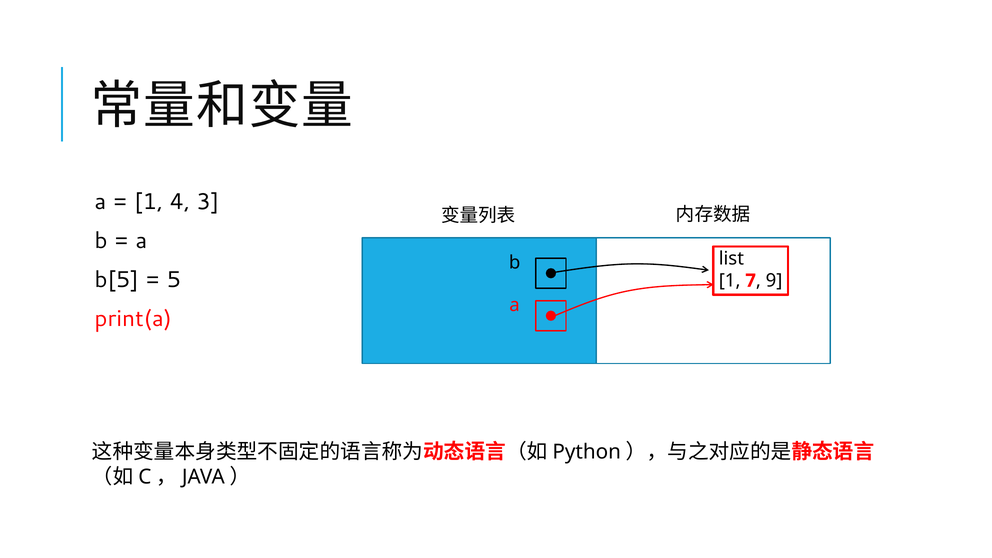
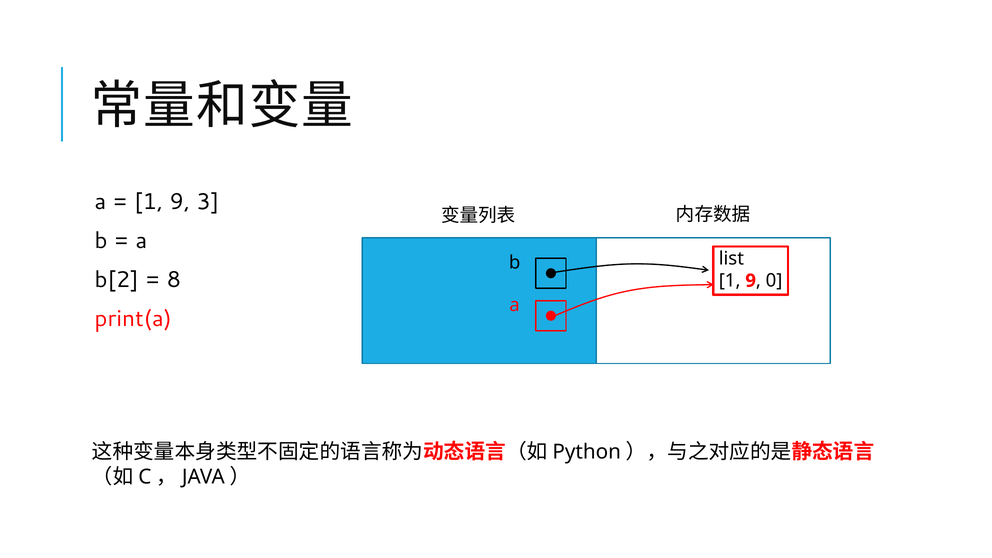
4 at (180, 202): 4 -> 9
b[5: b[5 -> b[2
5: 5 -> 8
7 at (751, 281): 7 -> 9
9: 9 -> 0
